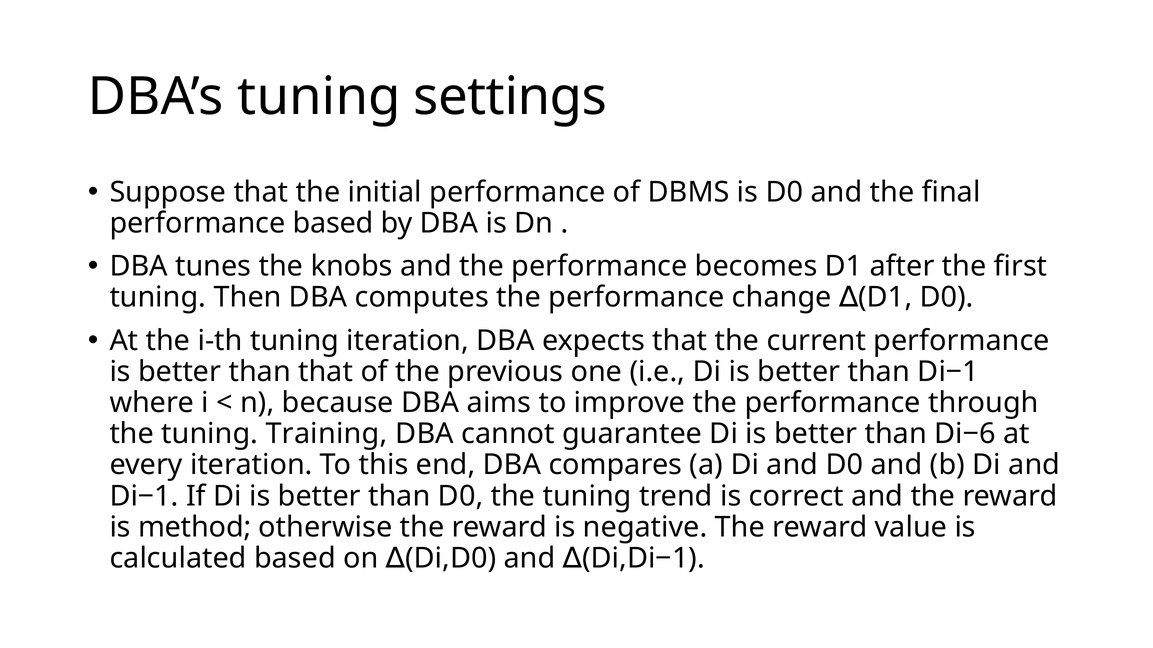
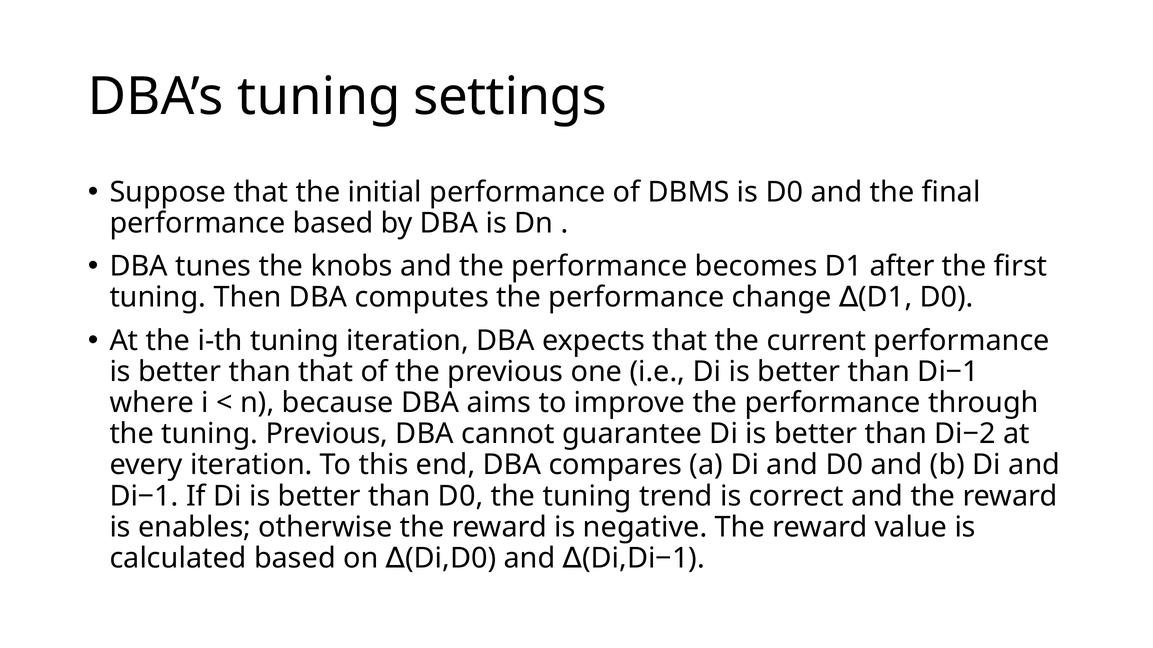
tuning Training: Training -> Previous
Di−6: Di−6 -> Di−2
method: method -> enables
